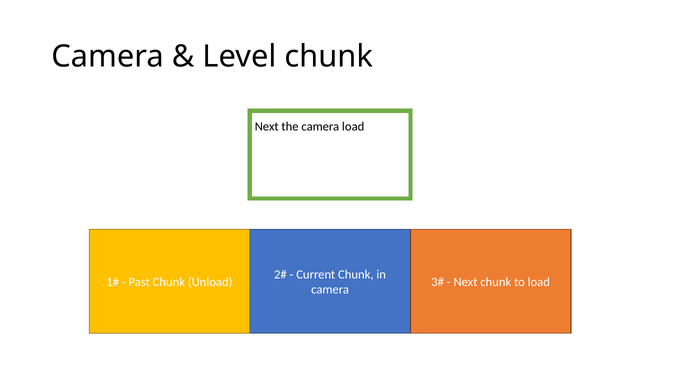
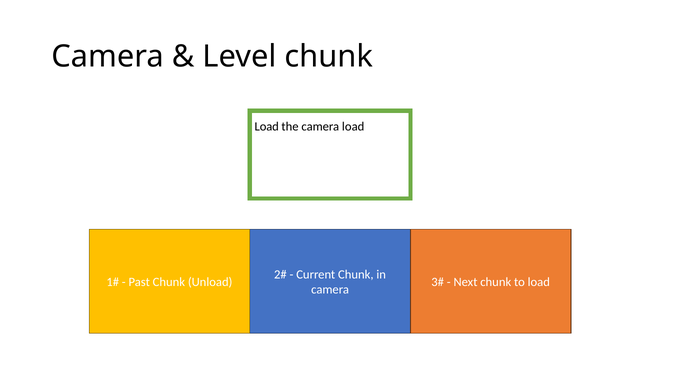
Next at (267, 127): Next -> Load
